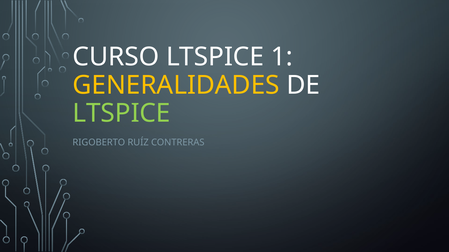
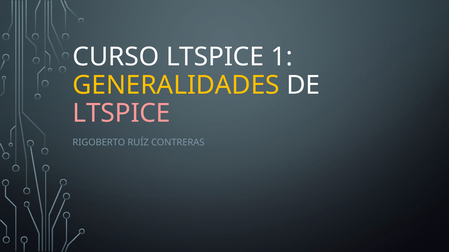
LTSPICE at (121, 114) colour: light green -> pink
